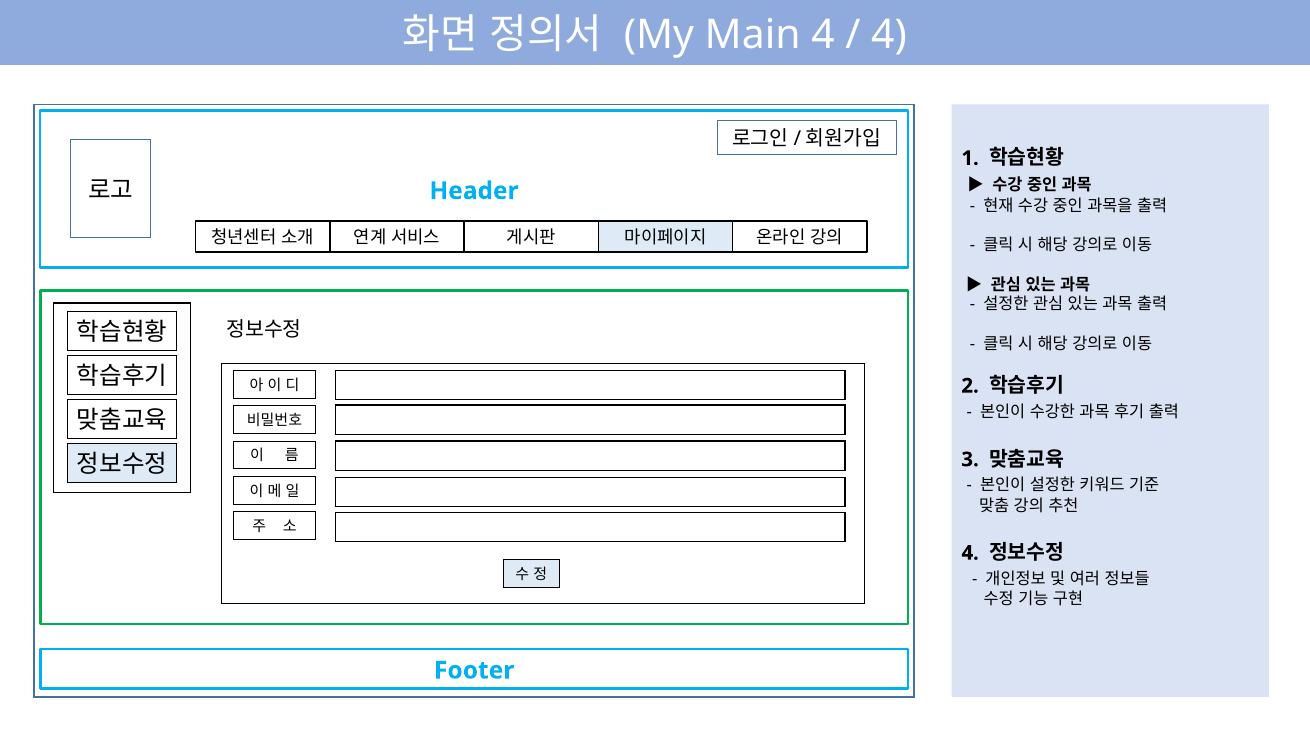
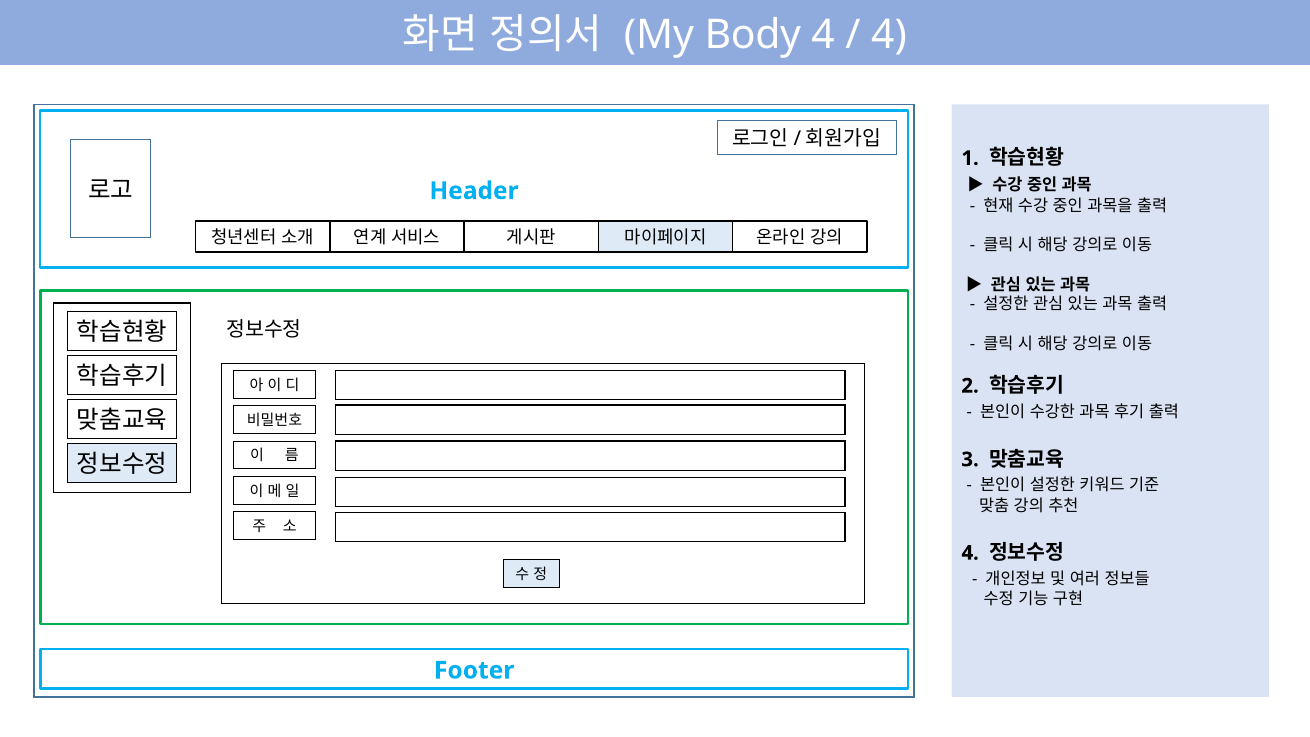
Main: Main -> Body
